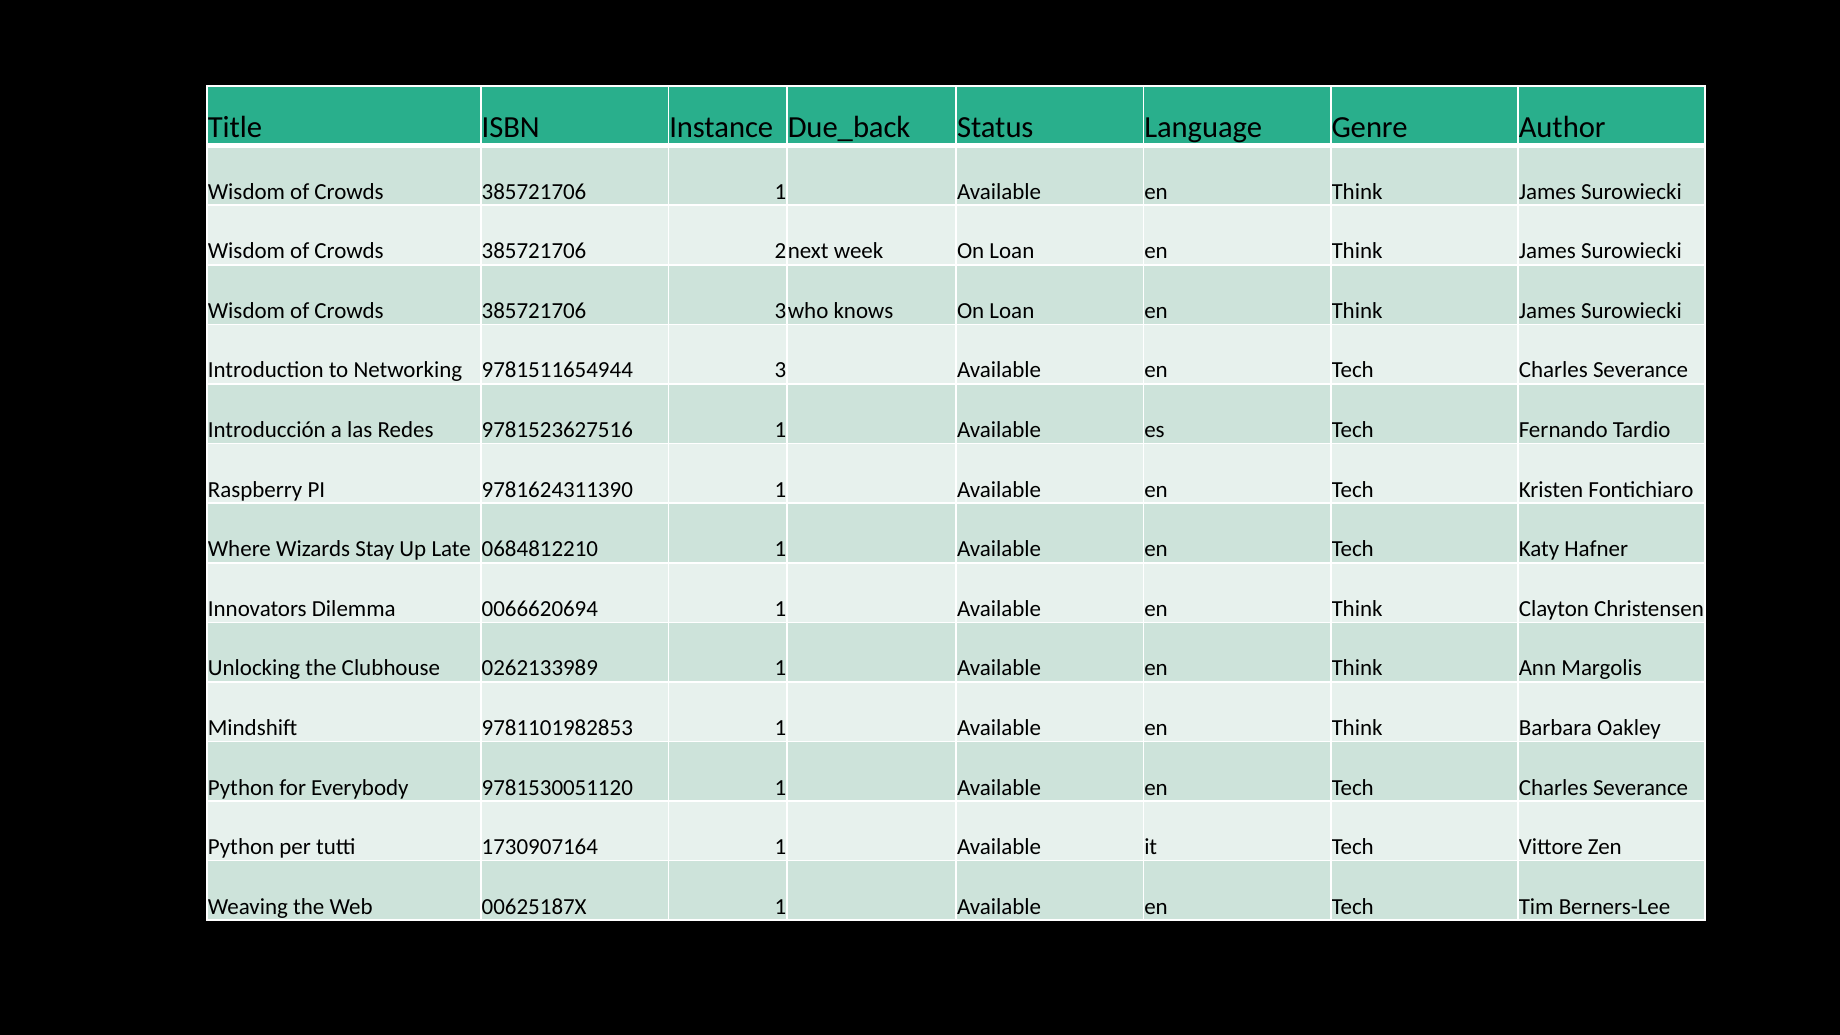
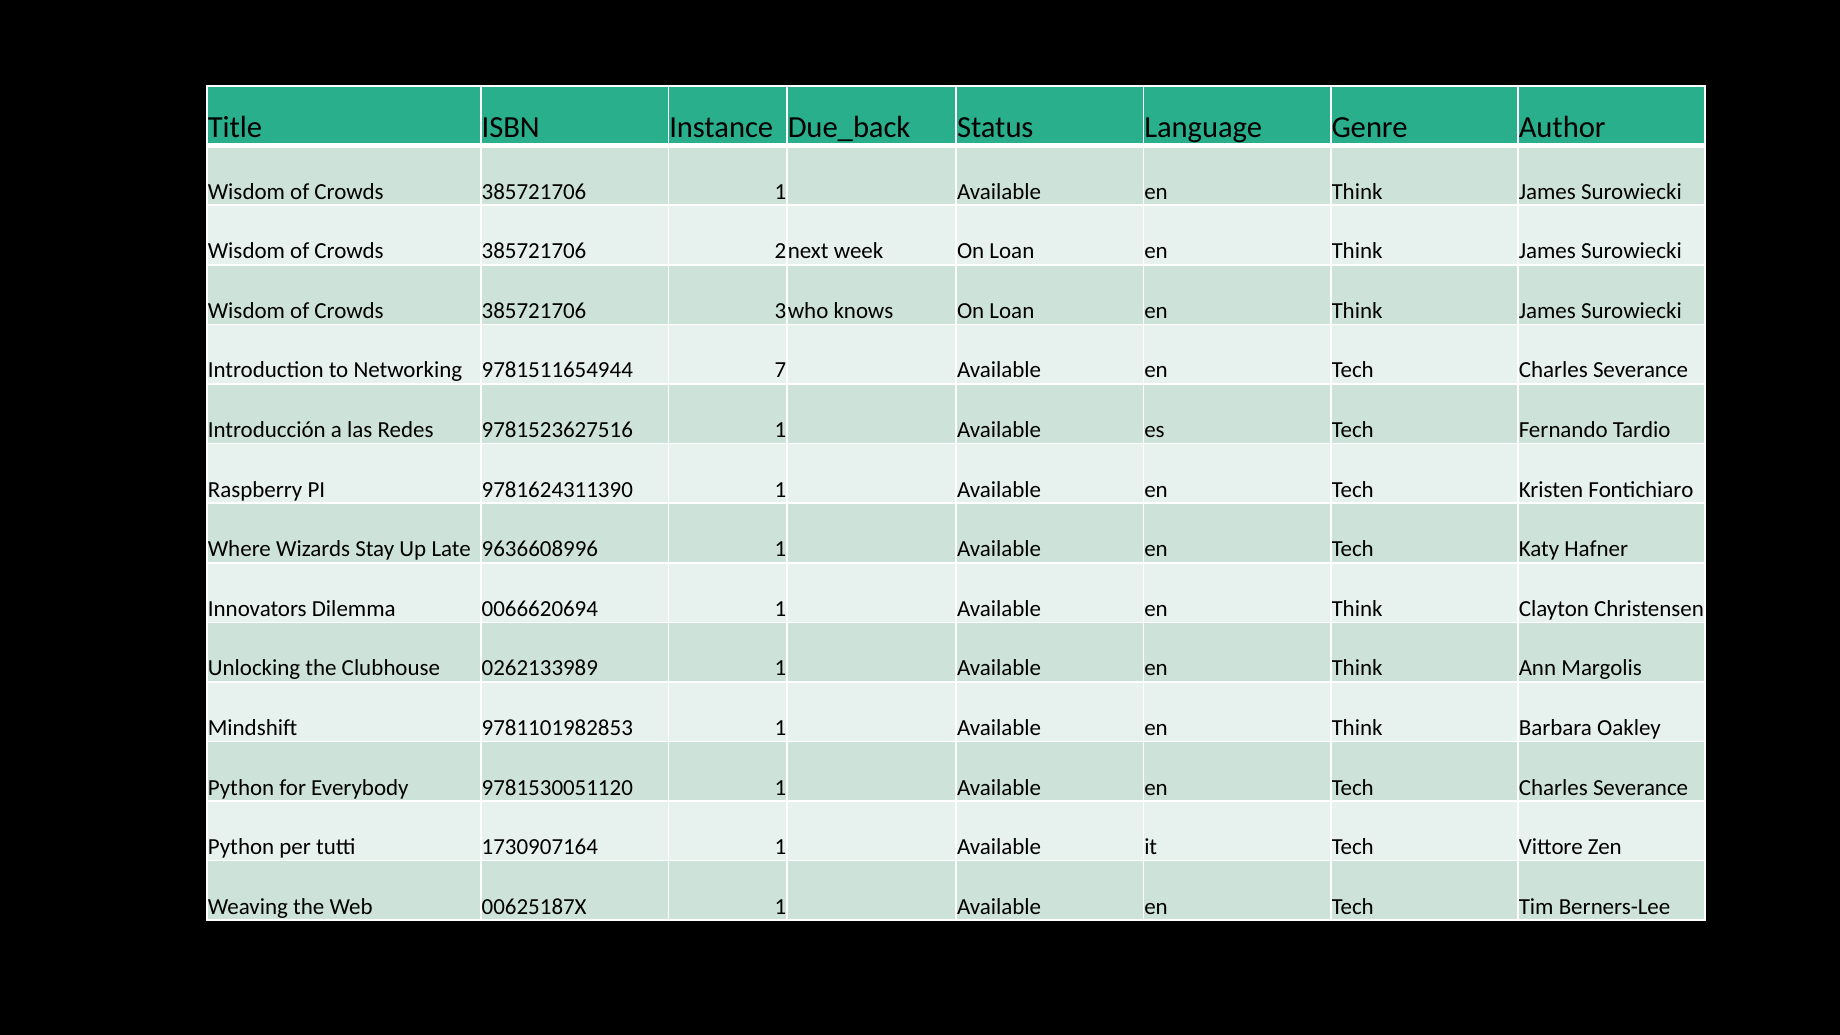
3: 3 -> 7
0684812210: 0684812210 -> 9636608996
